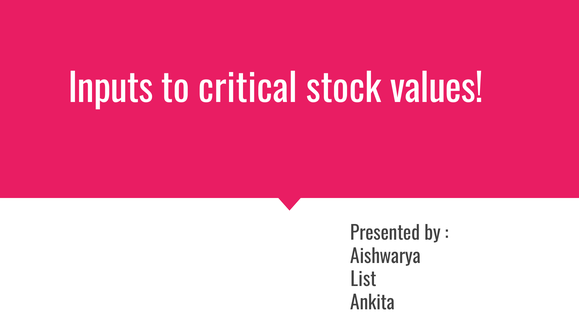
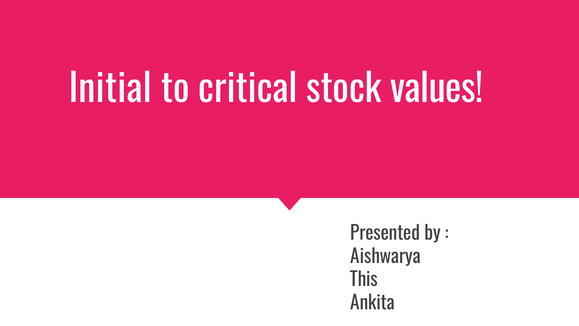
Inputs: Inputs -> Initial
List: List -> This
